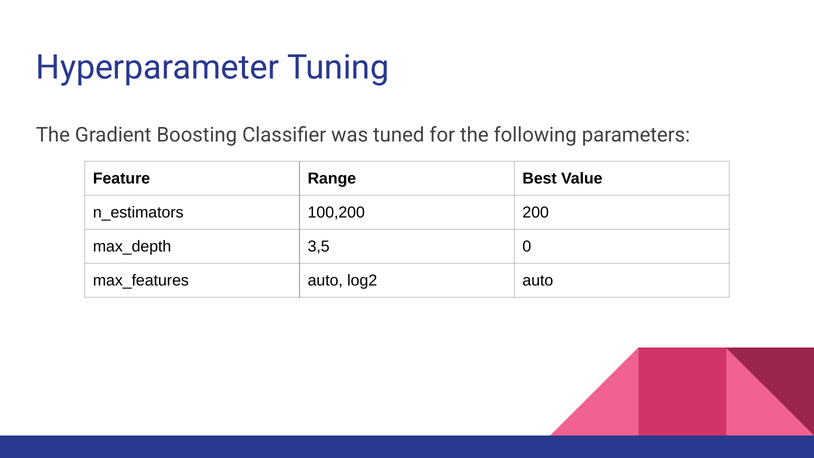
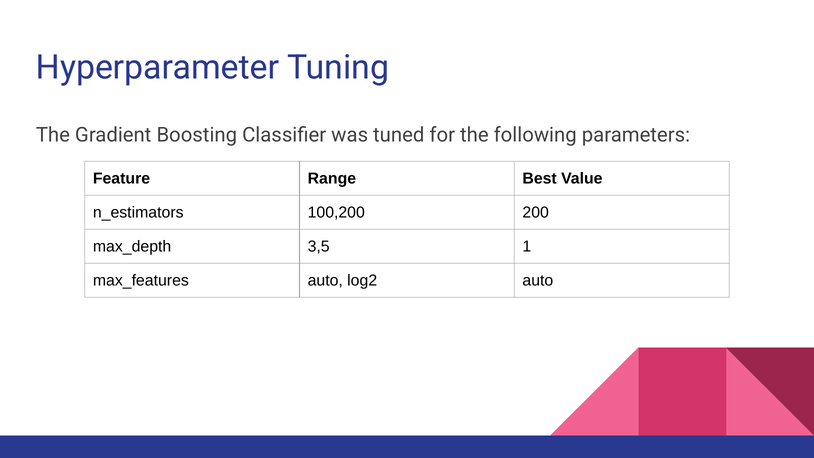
0: 0 -> 1
